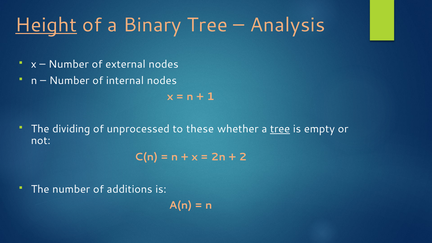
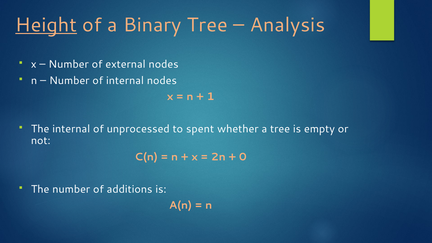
The dividing: dividing -> internal
these: these -> spent
tree at (280, 129) underline: present -> none
2: 2 -> 0
